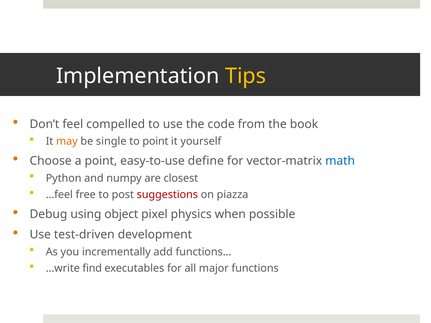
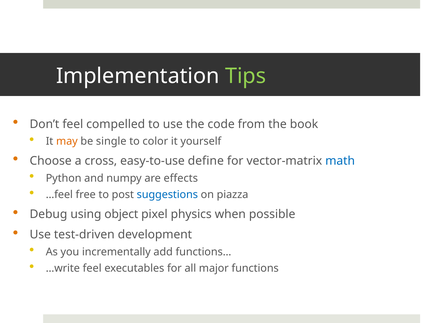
Tips colour: yellow -> light green
to point: point -> color
a point: point -> cross
closest: closest -> effects
suggestions colour: red -> blue
…write find: find -> feel
